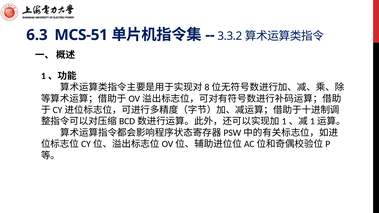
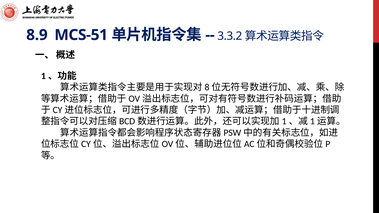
6.3: 6.3 -> 8.9
